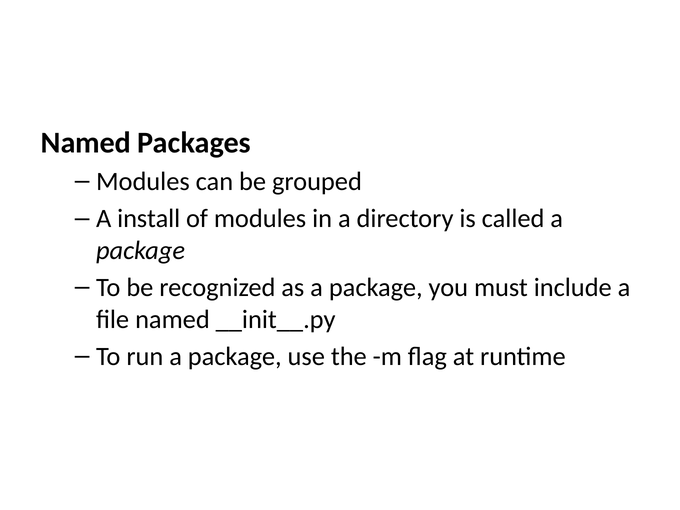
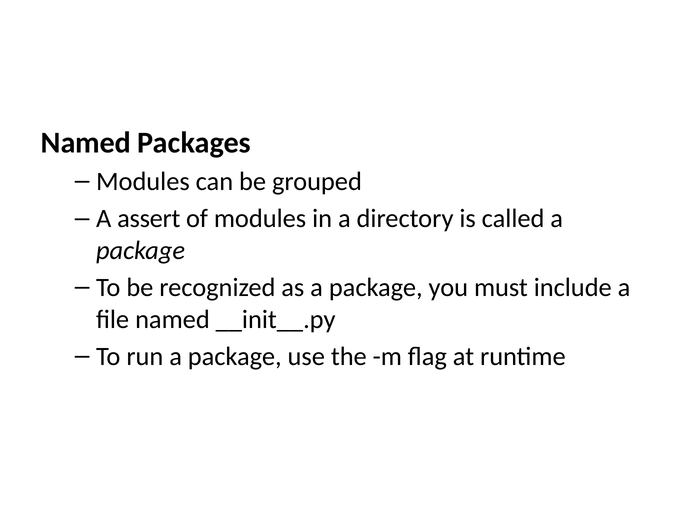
install: install -> assert
